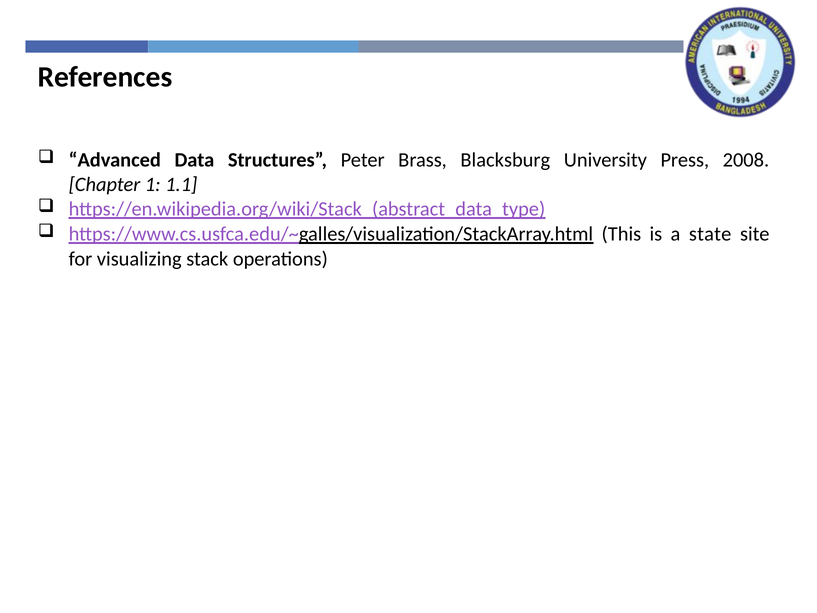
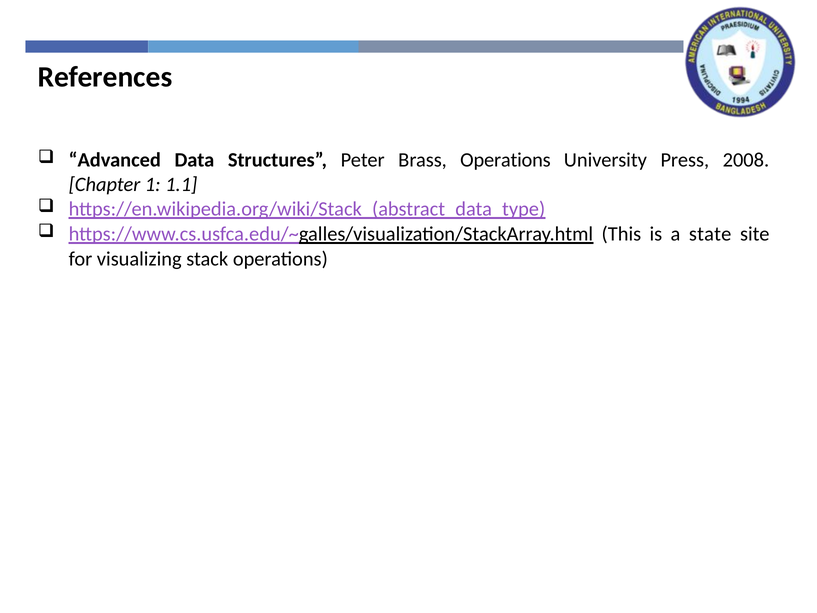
Brass Blacksburg: Blacksburg -> Operations
